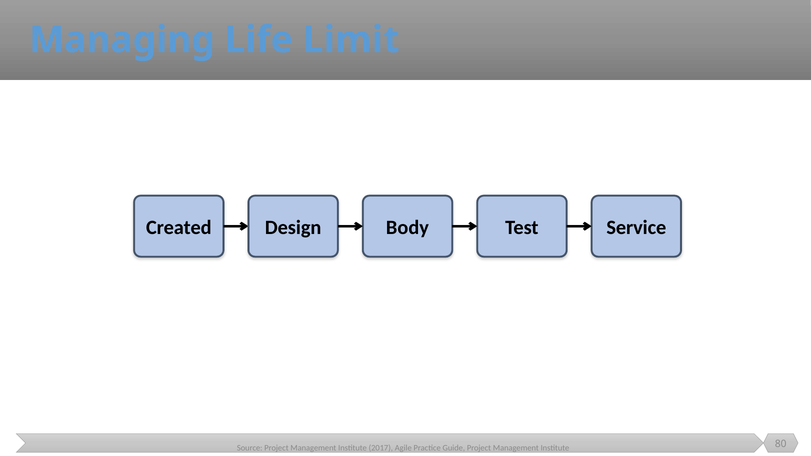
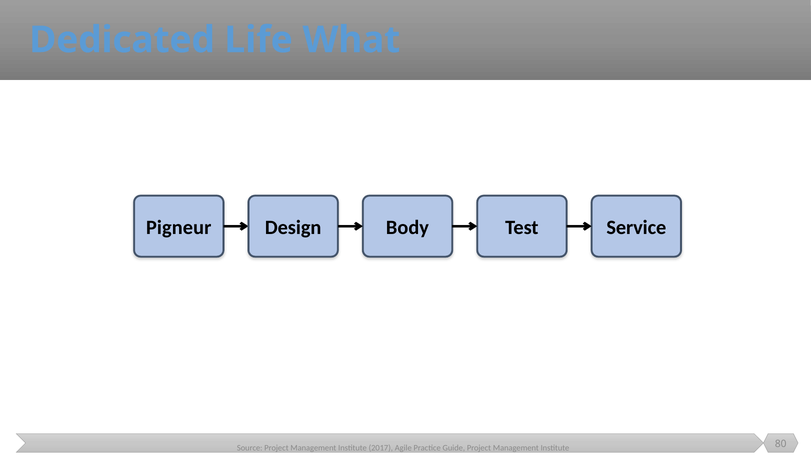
Managing: Managing -> Dedicated
Limit: Limit -> What
Created: Created -> Pigneur
